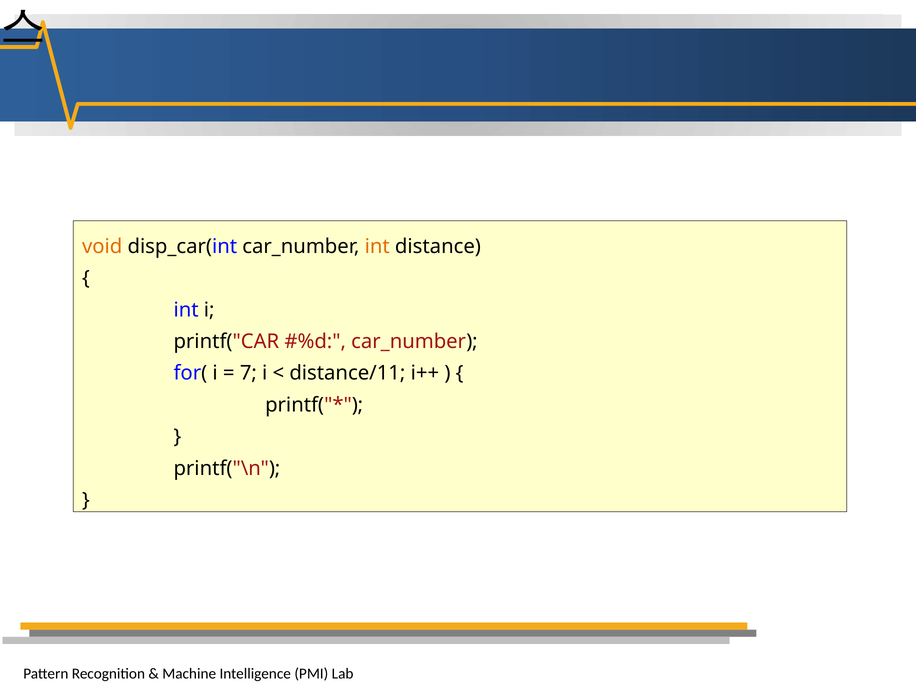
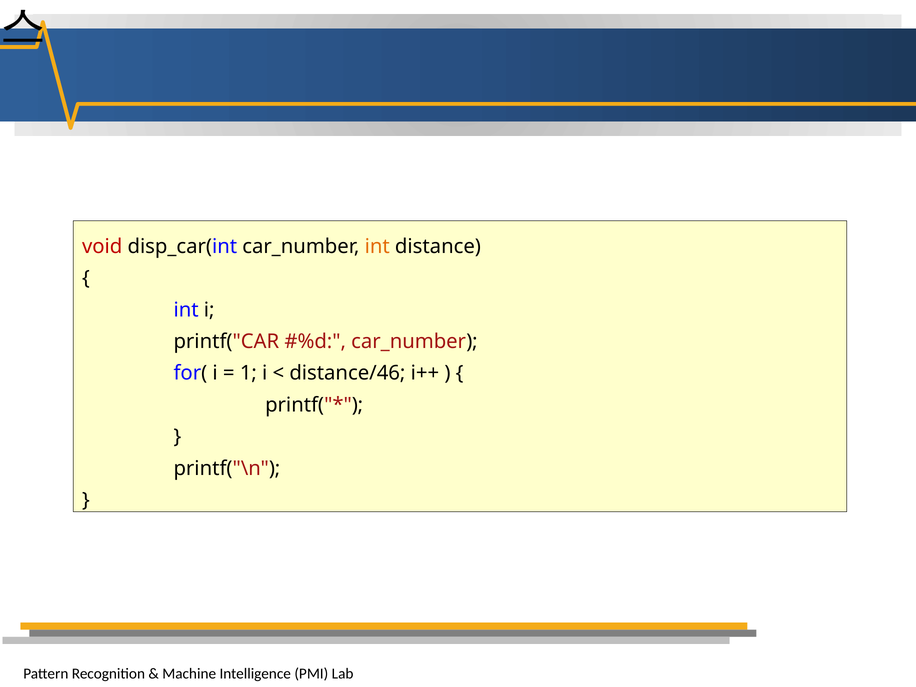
void colour: orange -> red
7: 7 -> 1
distance/11: distance/11 -> distance/46
